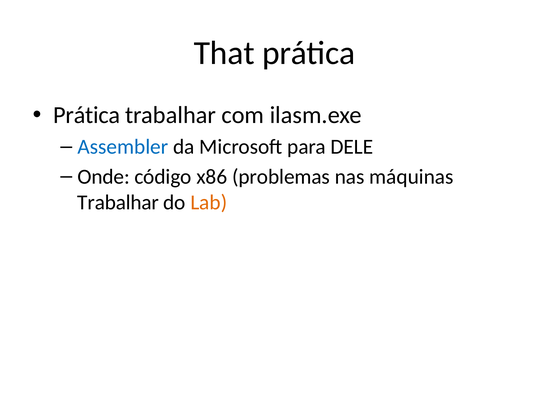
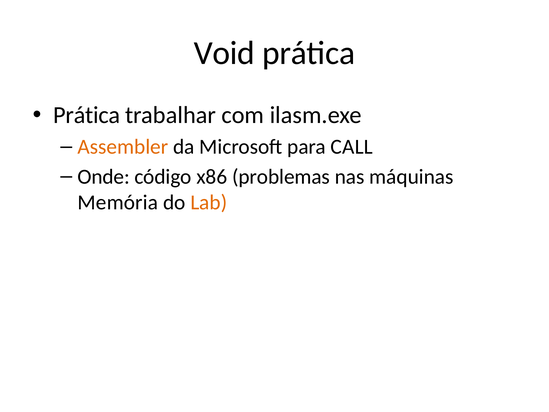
That: That -> Void
Assembler colour: blue -> orange
DELE: DELE -> CALL
Trabalhar at (118, 202): Trabalhar -> Memória
